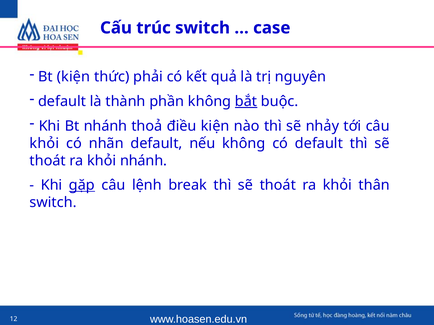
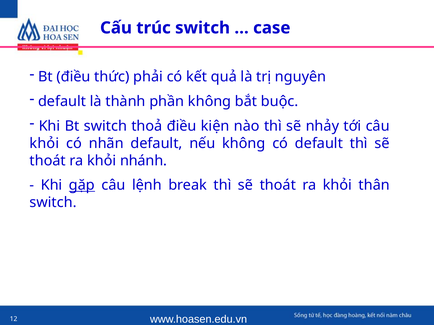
Bt kiện: kiện -> điều
bắt underline: present -> none
Bt nhánh: nhánh -> switch
